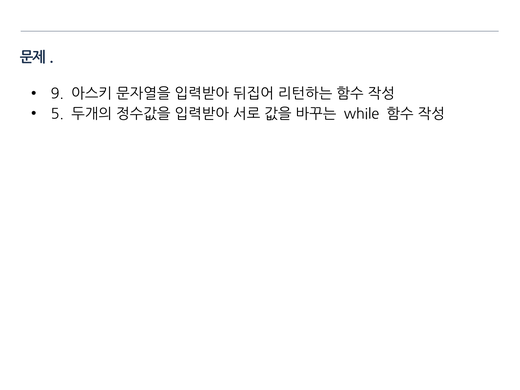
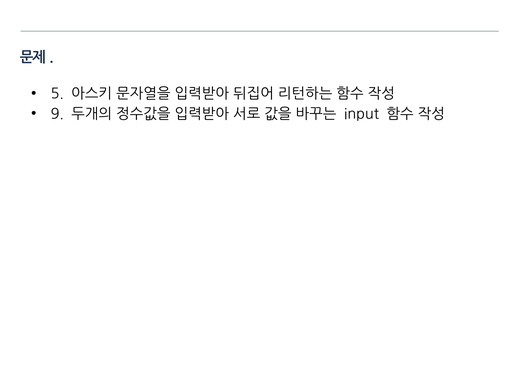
9: 9 -> 5
5: 5 -> 9
while: while -> input
